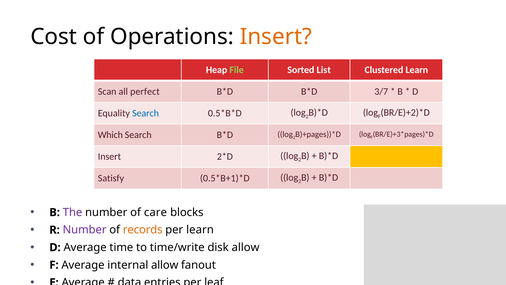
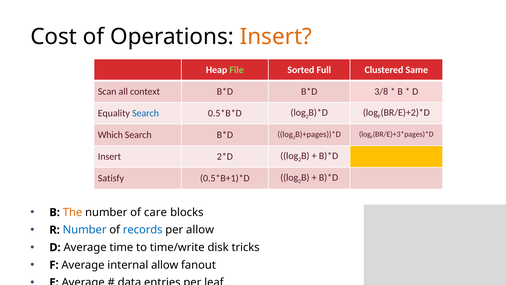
List: List -> Full
Clustered Learn: Learn -> Same
perfect: perfect -> context
3/7: 3/7 -> 3/8
The colour: purple -> orange
Number at (85, 230) colour: purple -> blue
records colour: orange -> blue
per learn: learn -> allow
disk allow: allow -> tricks
